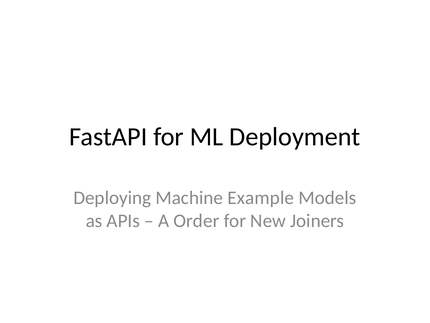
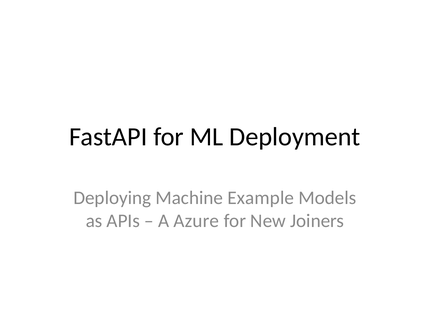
Order: Order -> Azure
